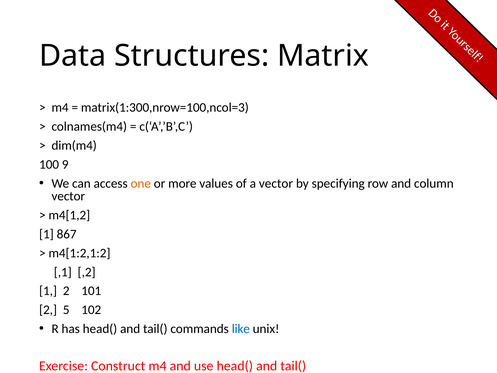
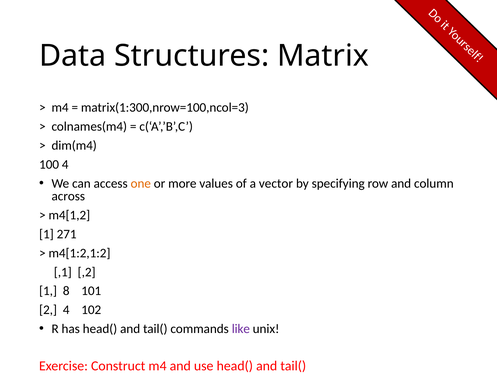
100 9: 9 -> 4
vector at (68, 196): vector -> across
867: 867 -> 271
1 2: 2 -> 8
2 5: 5 -> 4
like colour: blue -> purple
